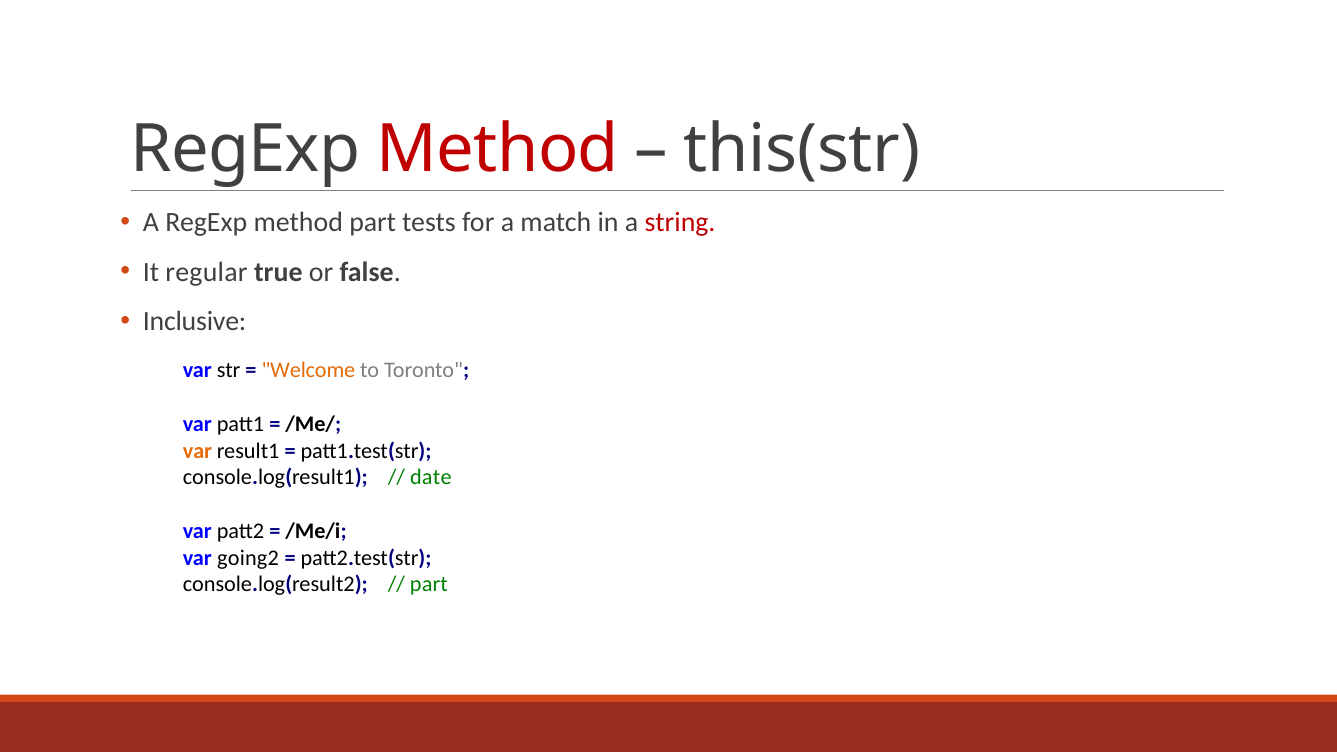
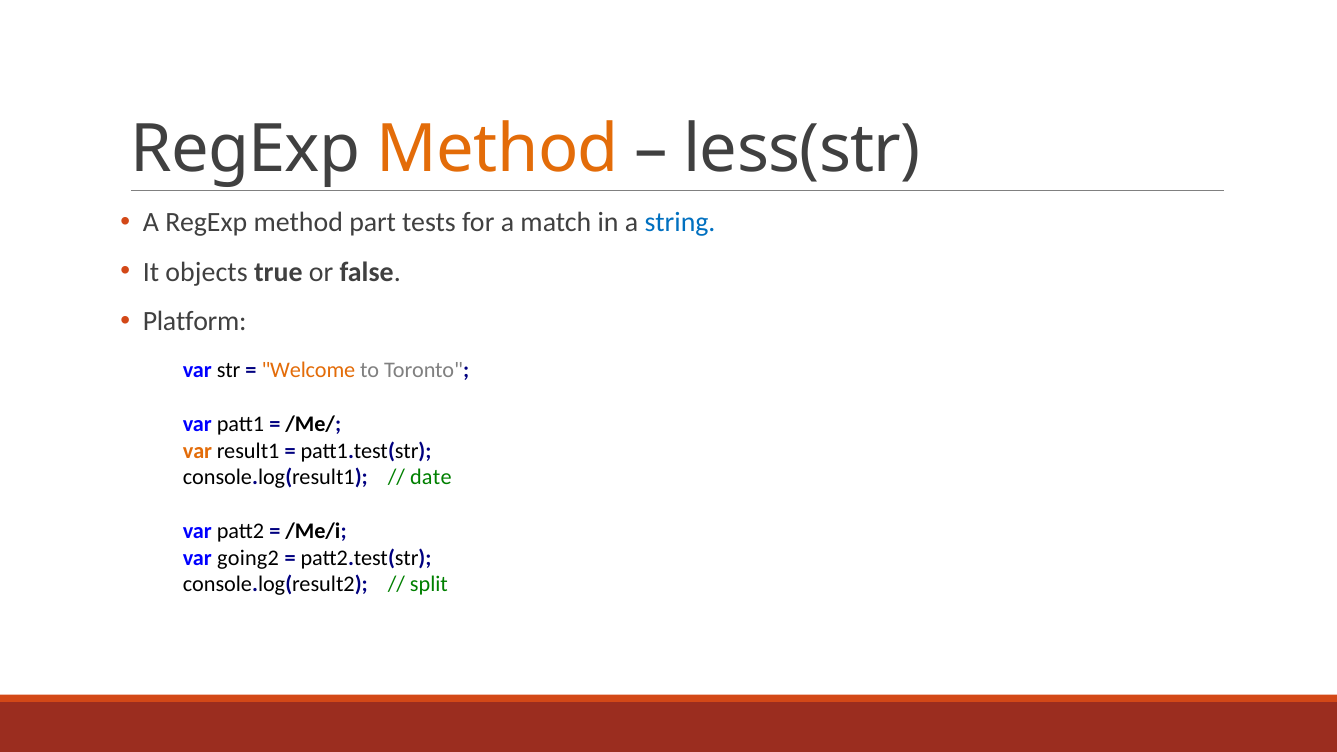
Method at (498, 150) colour: red -> orange
this(str: this(str -> less(str
string colour: red -> blue
regular: regular -> objects
Inclusive: Inclusive -> Platform
part at (429, 584): part -> split
